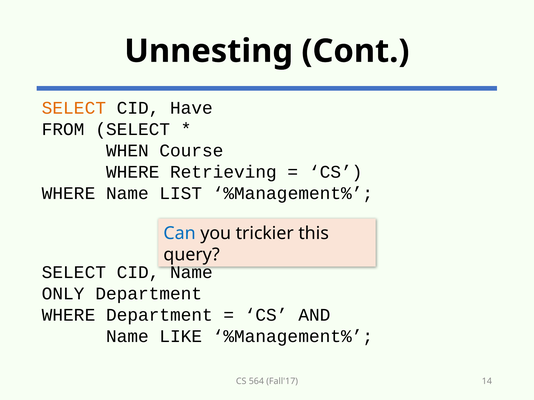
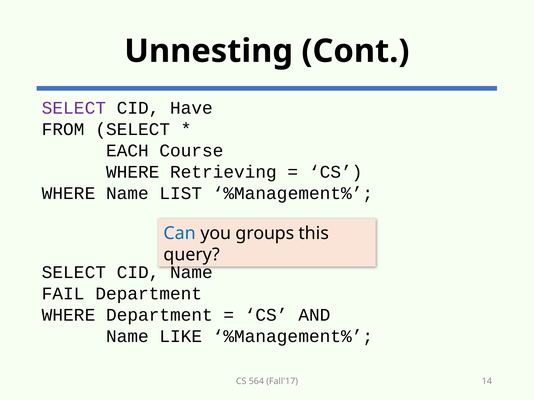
SELECT at (74, 108) colour: orange -> purple
WHEN: WHEN -> EACH
trickier: trickier -> groups
ONLY: ONLY -> FAIL
